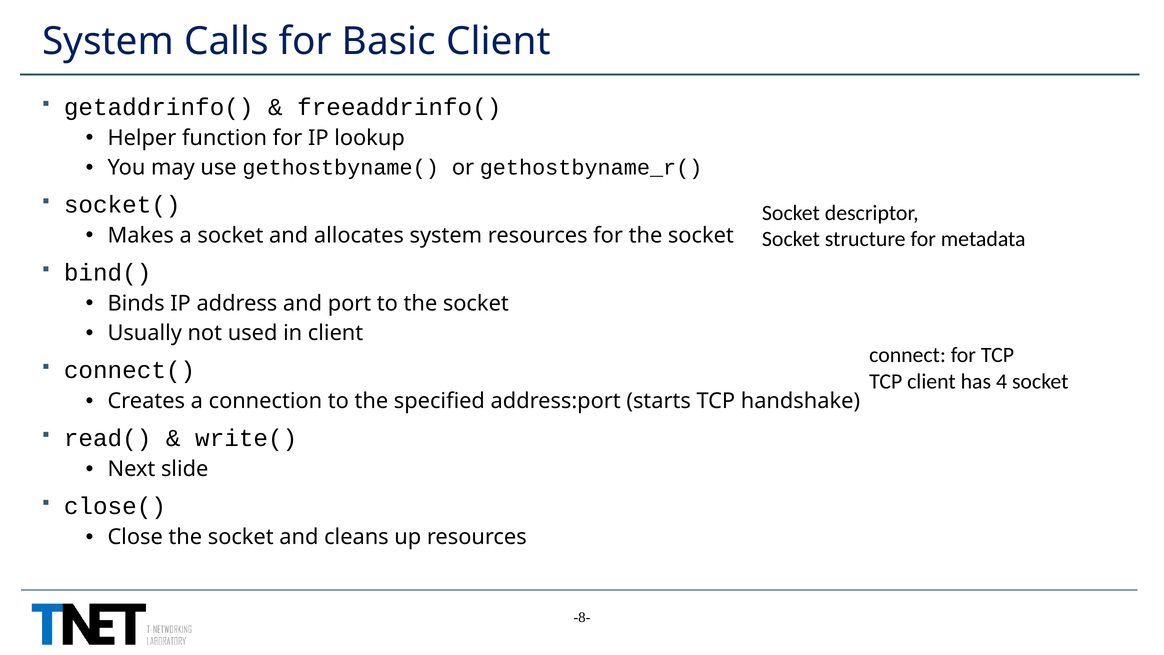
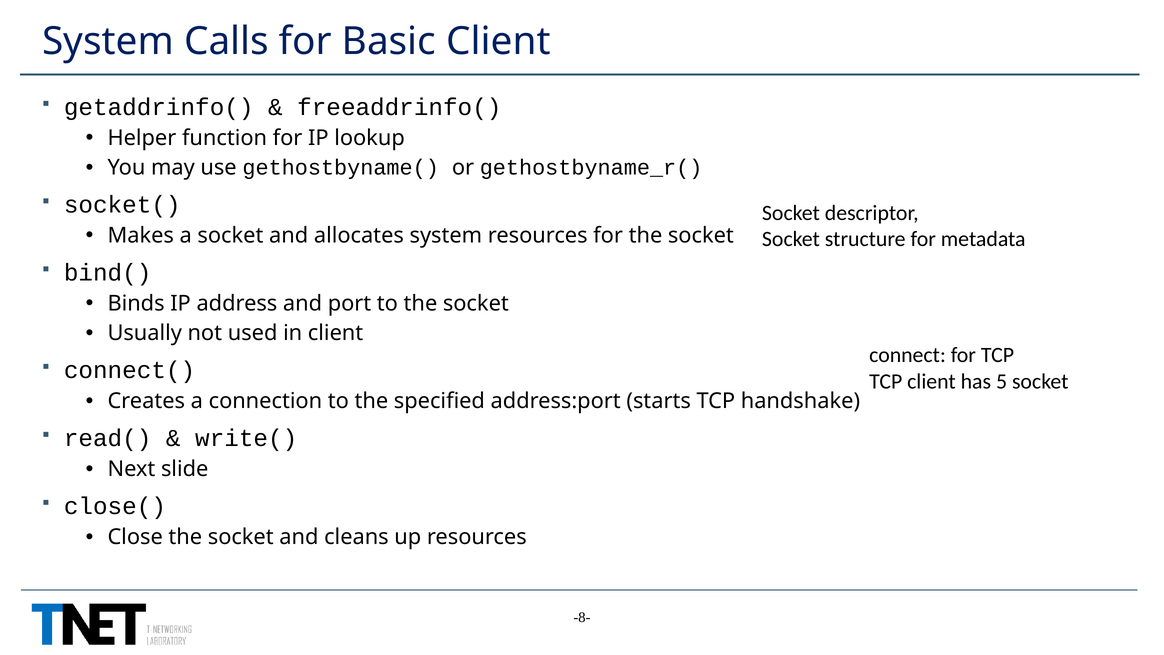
4: 4 -> 5
